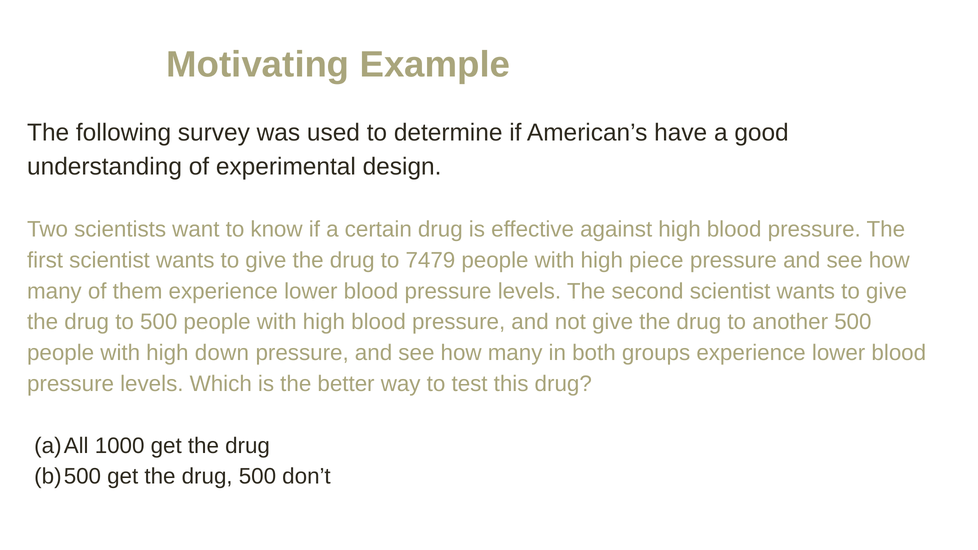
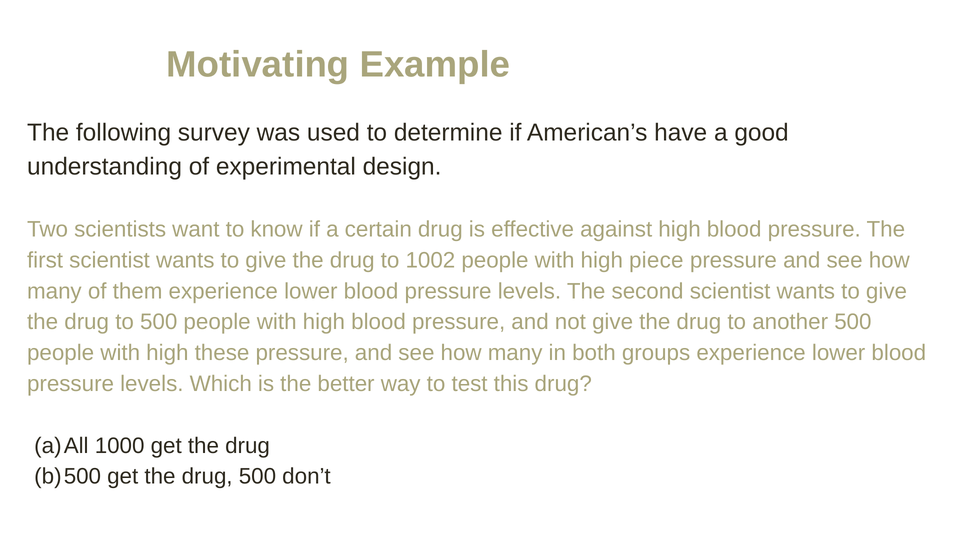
7479: 7479 -> 1002
down: down -> these
